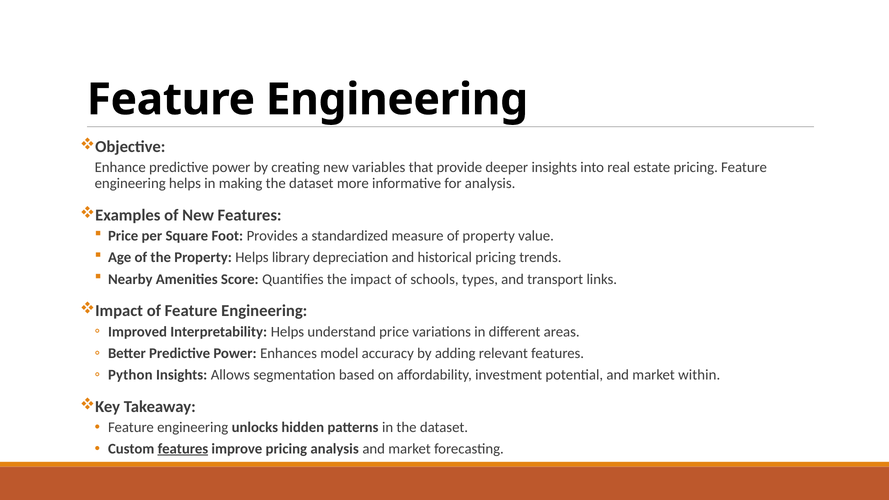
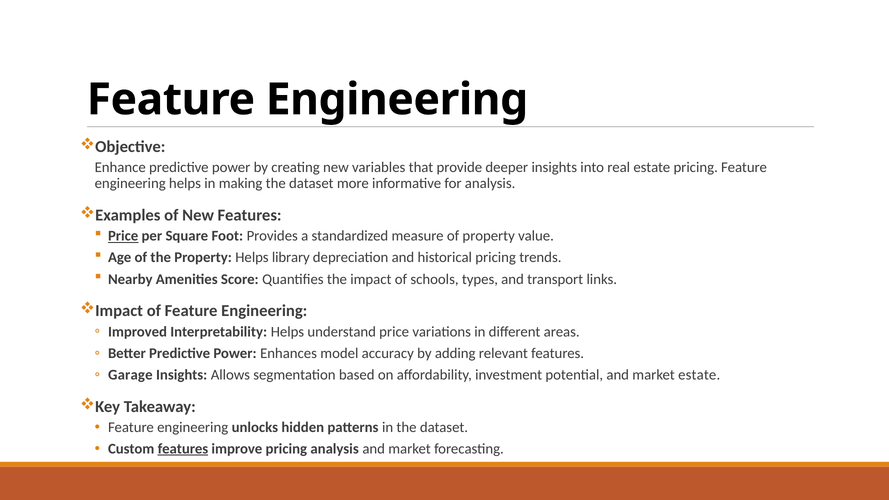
Price at (123, 236) underline: none -> present
Python: Python -> Garage
market within: within -> estate
